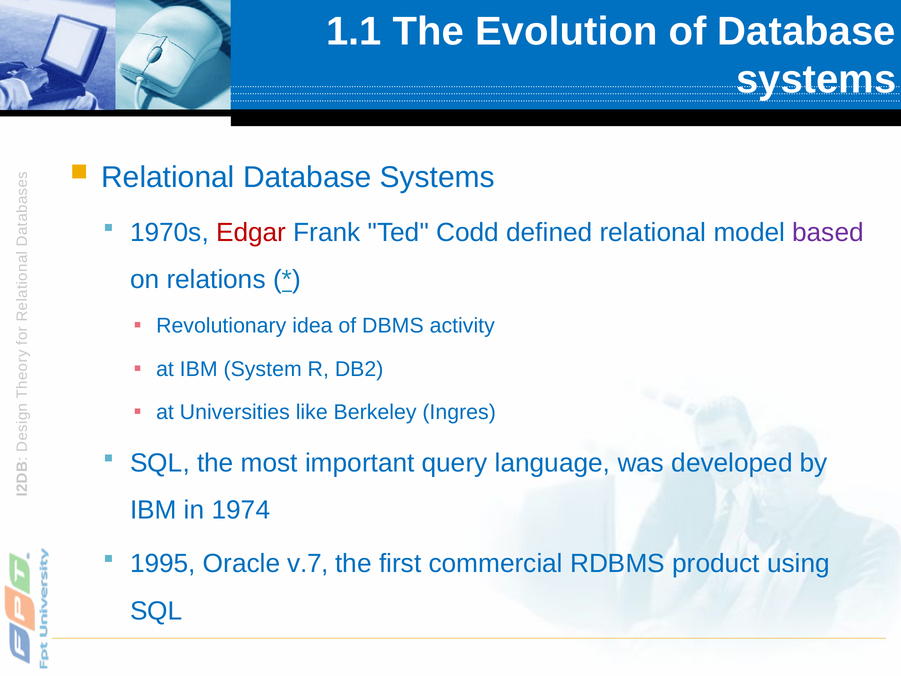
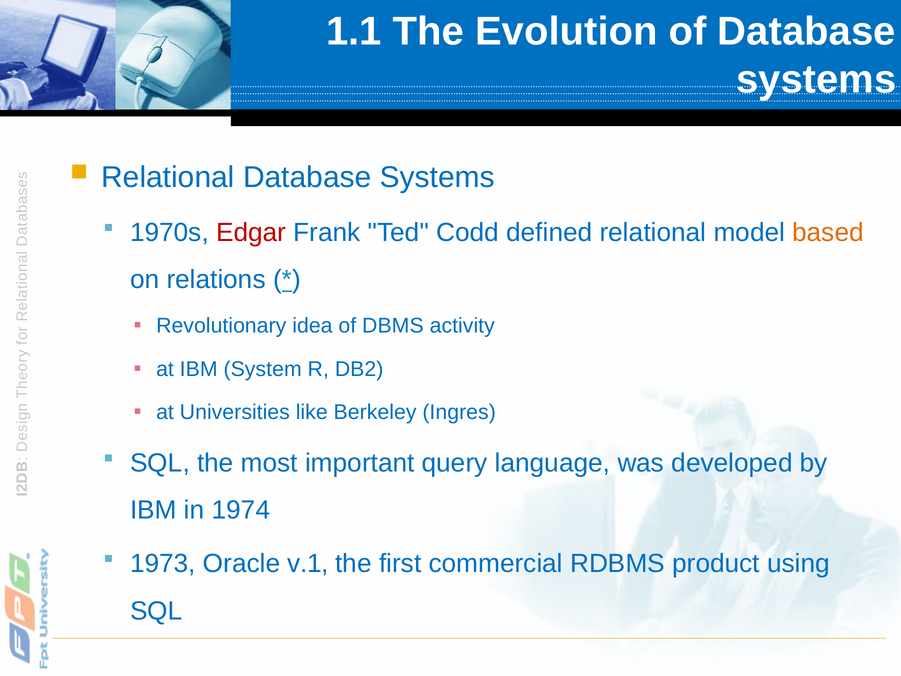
based colour: purple -> orange
1995: 1995 -> 1973
v.7: v.7 -> v.1
